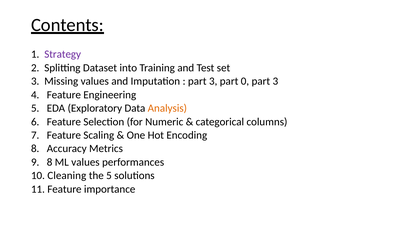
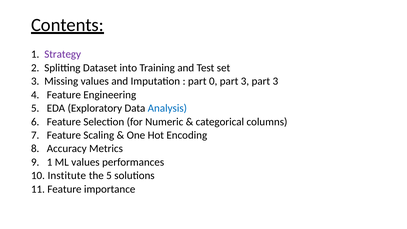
3 at (213, 81): 3 -> 0
0 at (245, 81): 0 -> 3
Analysis colour: orange -> blue
9 8: 8 -> 1
Cleaning: Cleaning -> Institute
